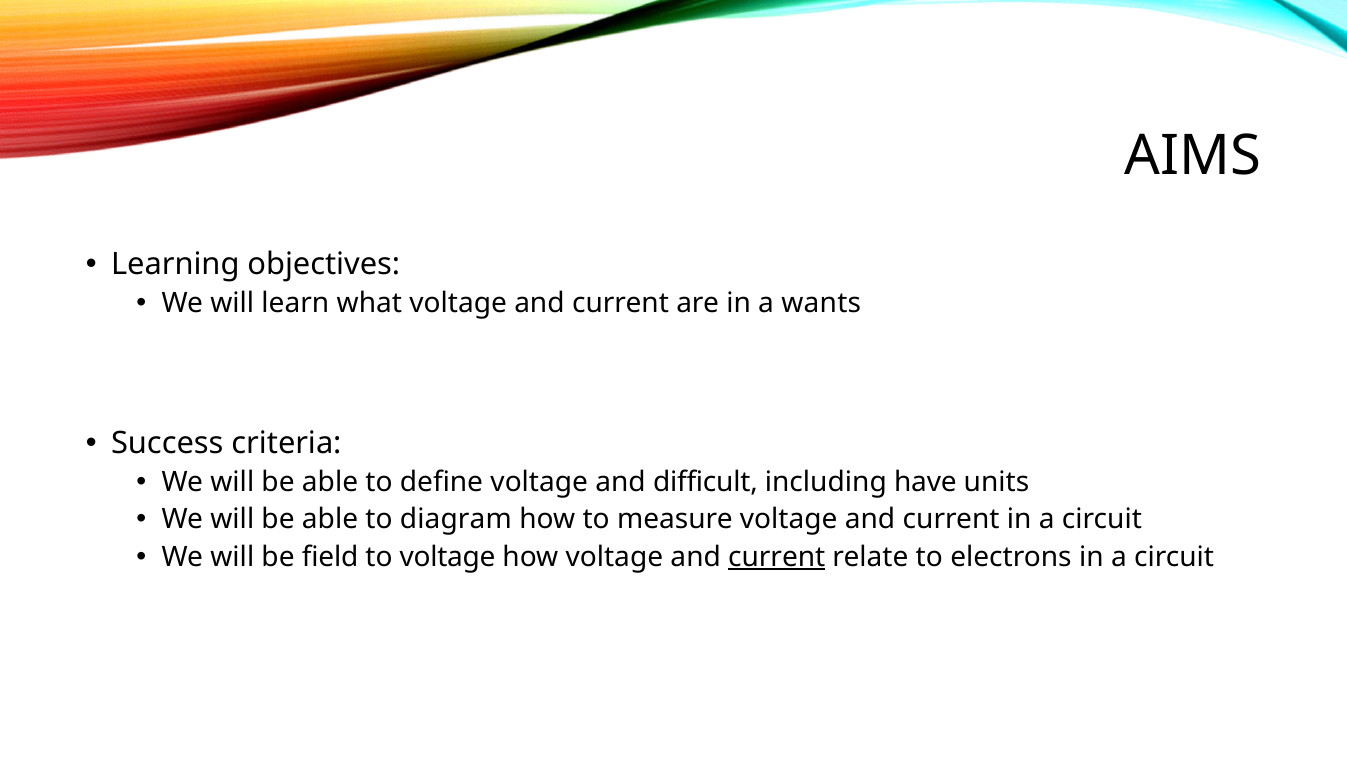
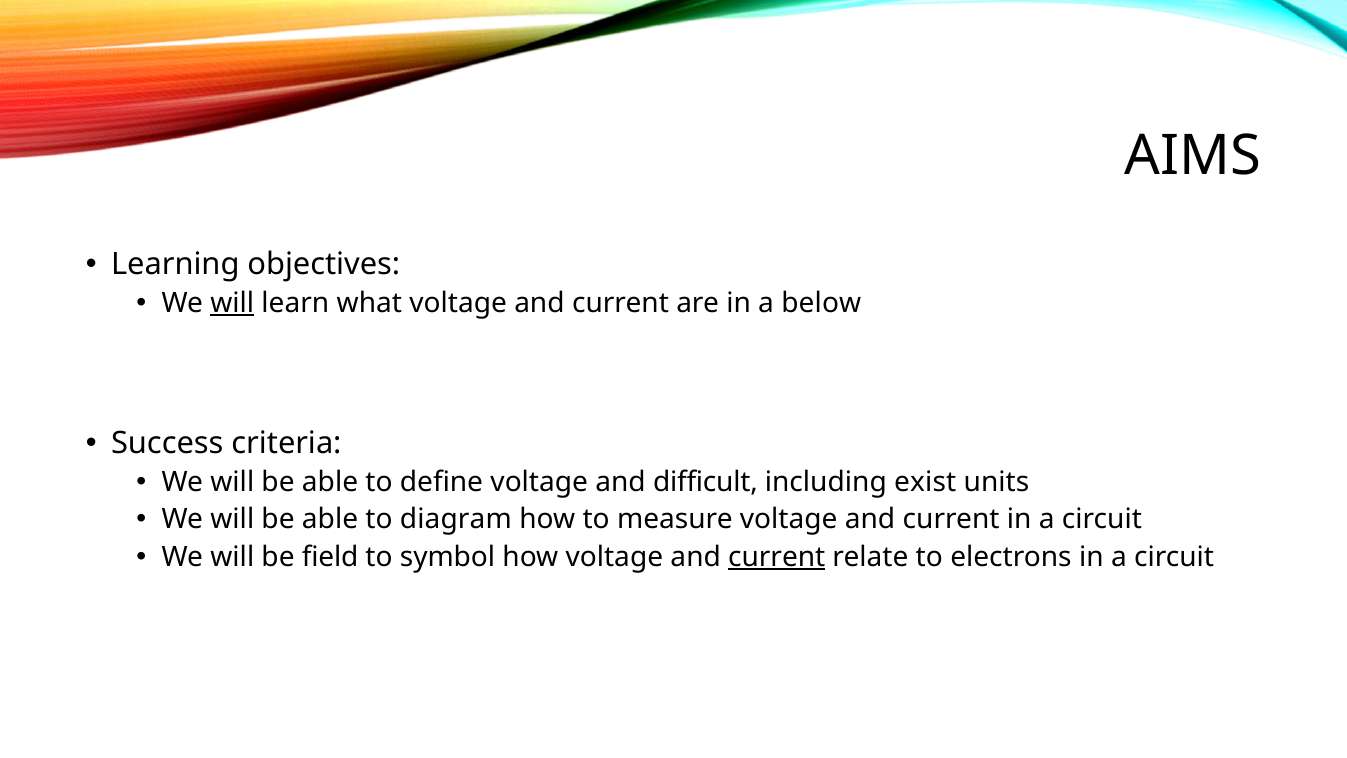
will at (232, 303) underline: none -> present
wants: wants -> below
have: have -> exist
to voltage: voltage -> symbol
